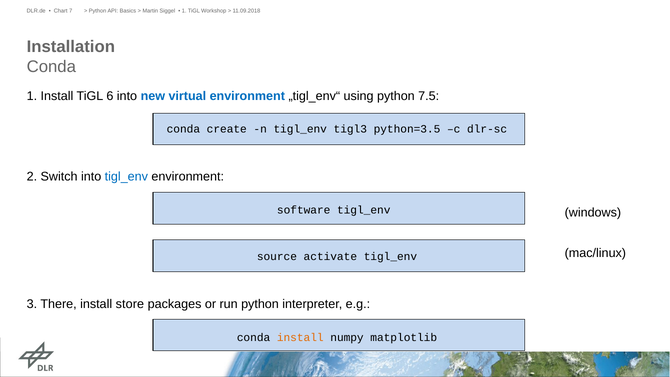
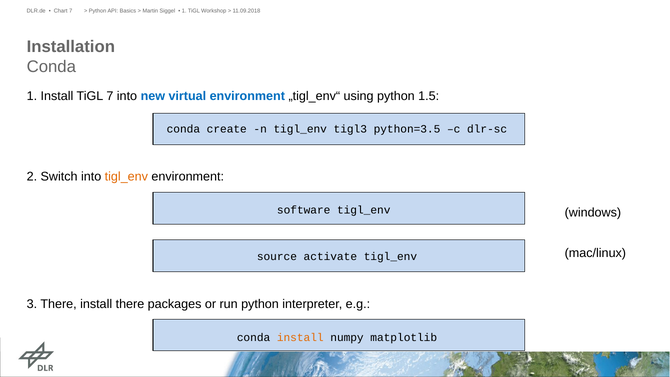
TiGL 6: 6 -> 7
7.5: 7.5 -> 1.5
tigl_env at (126, 177) colour: blue -> orange
install store: store -> there
